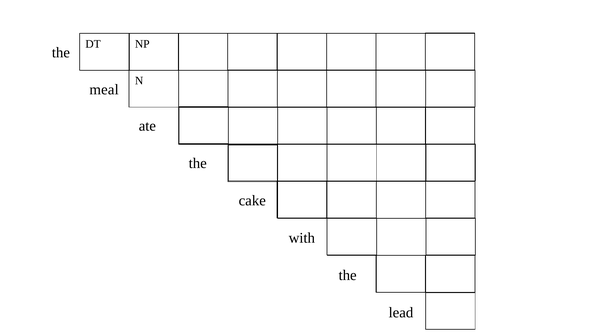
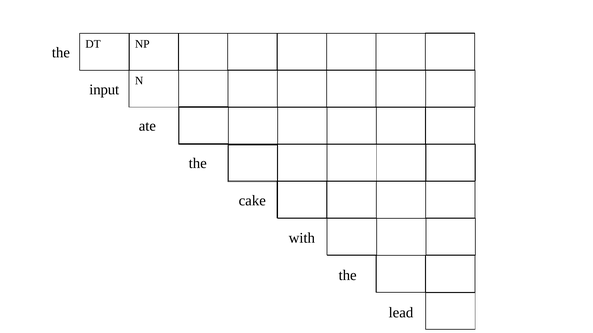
meal: meal -> input
